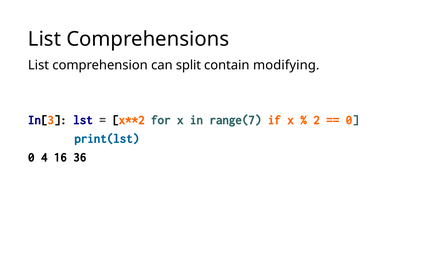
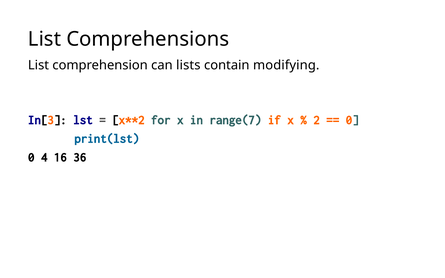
split: split -> lists
